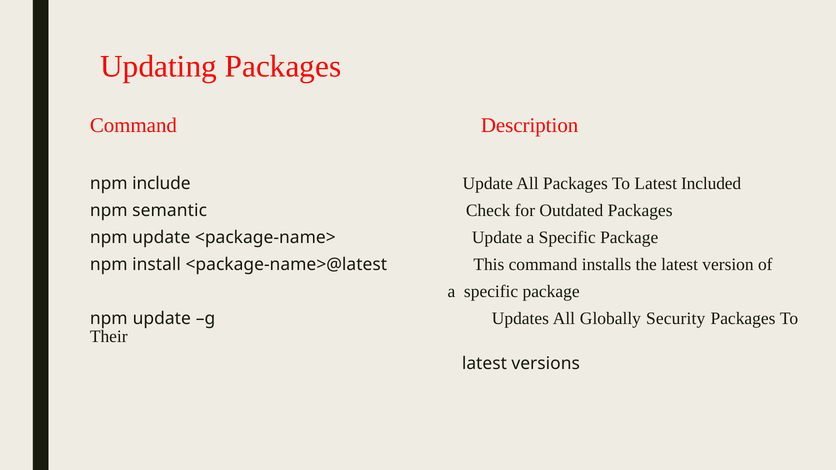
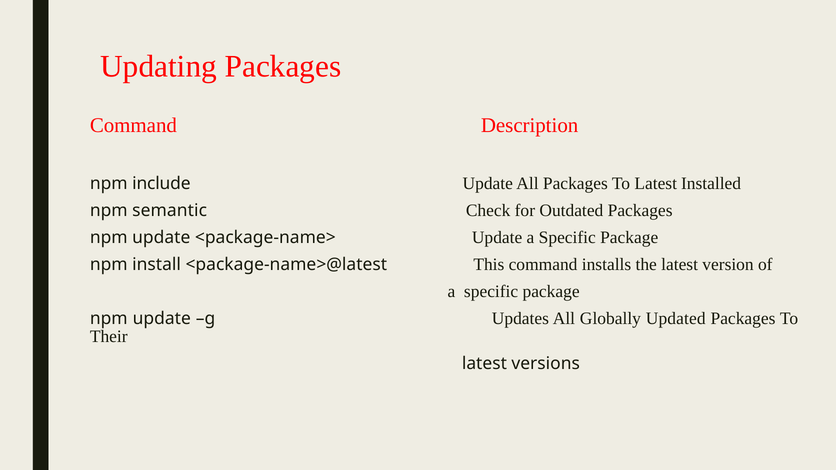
Included: Included -> Installed
Security: Security -> Updated
